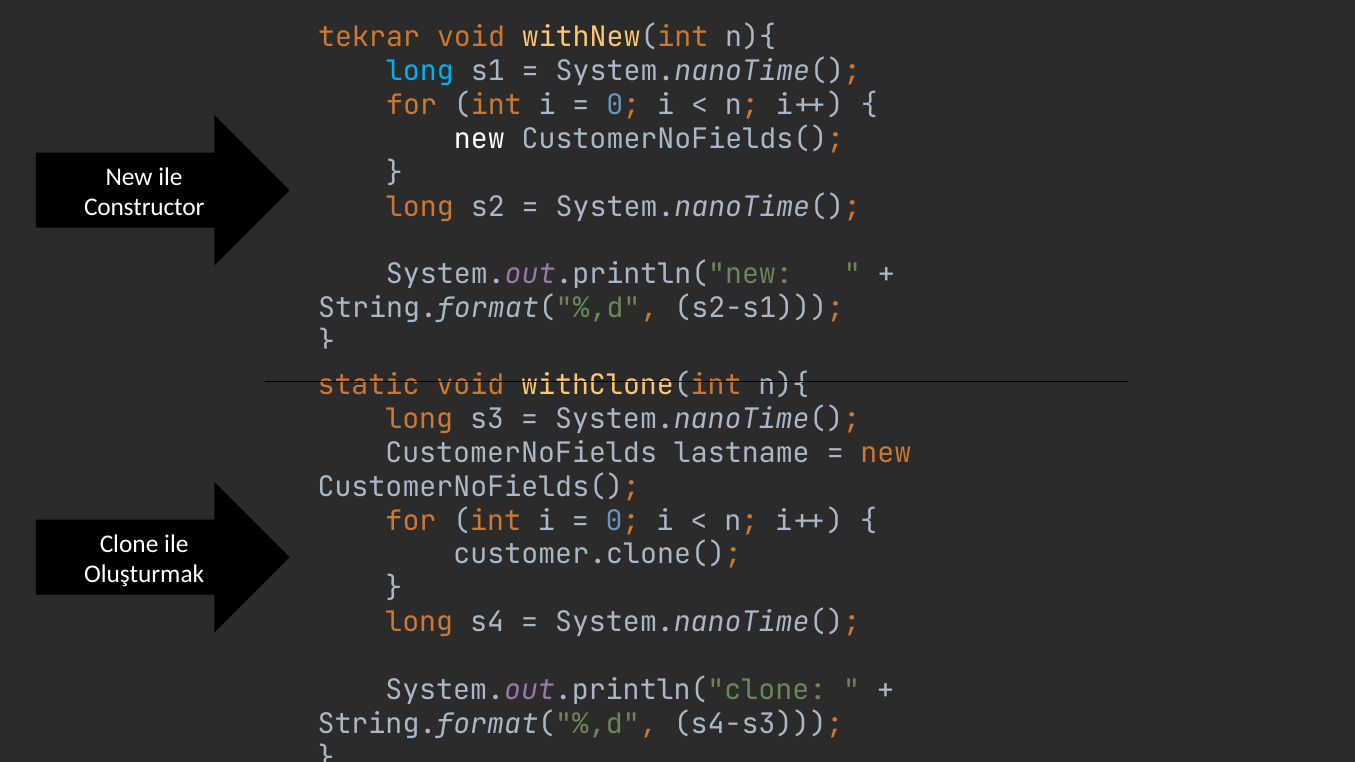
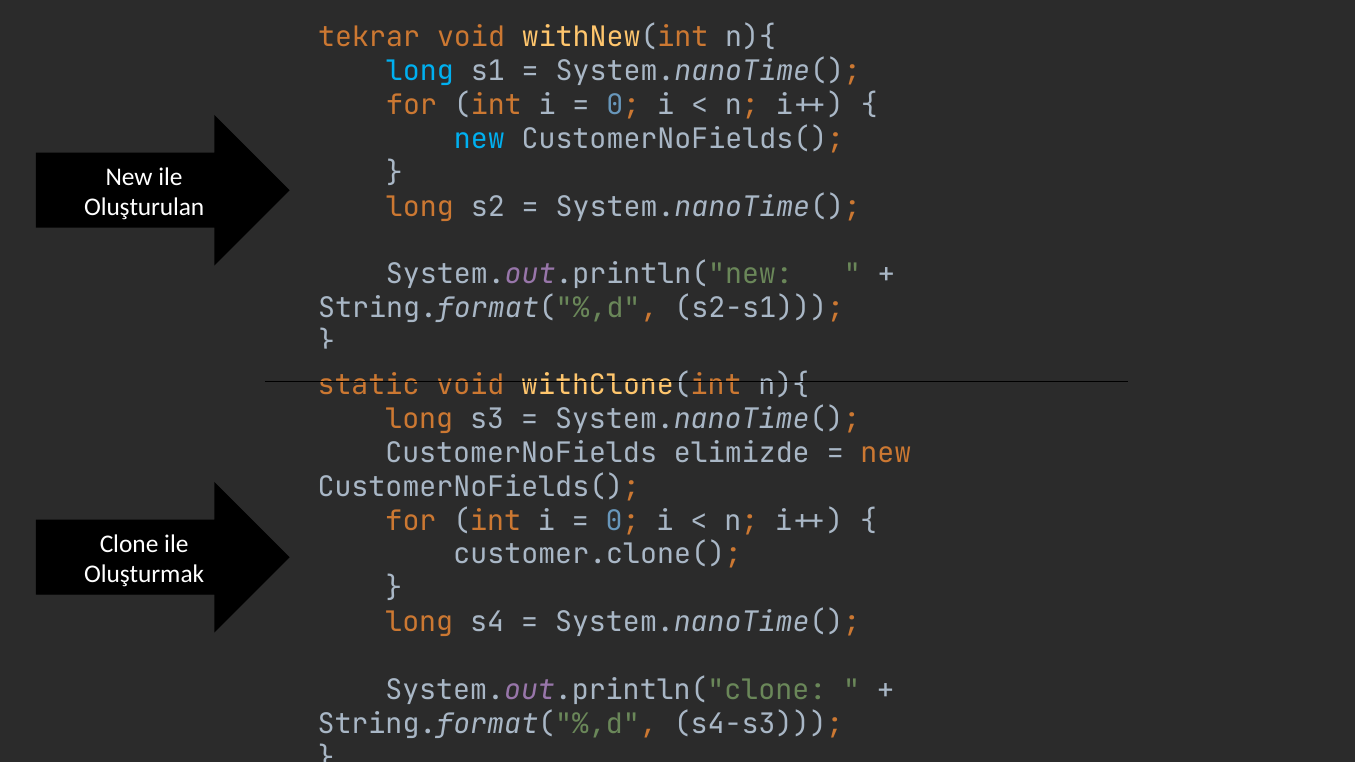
new at (479, 139) colour: white -> light blue
Constructor: Constructor -> Oluşturulan
lastname: lastname -> elimizde
